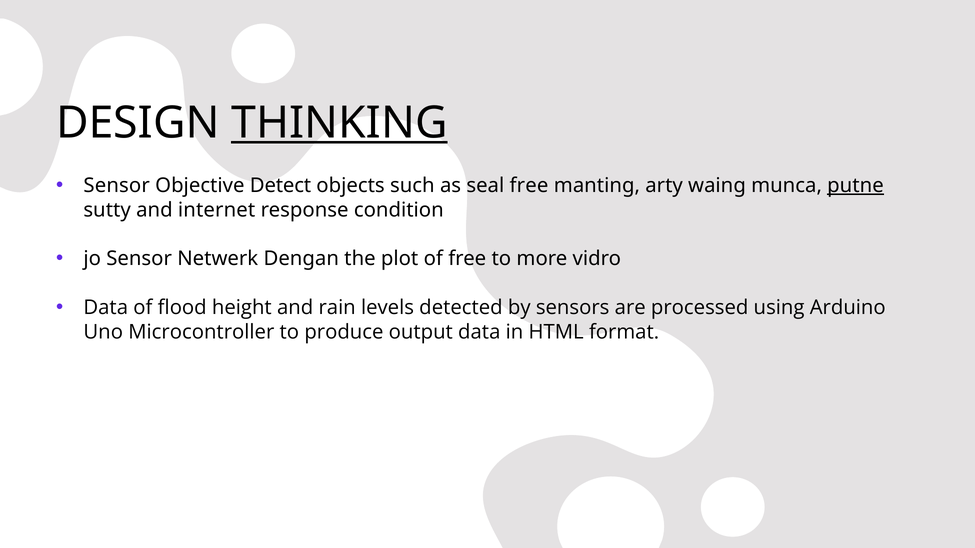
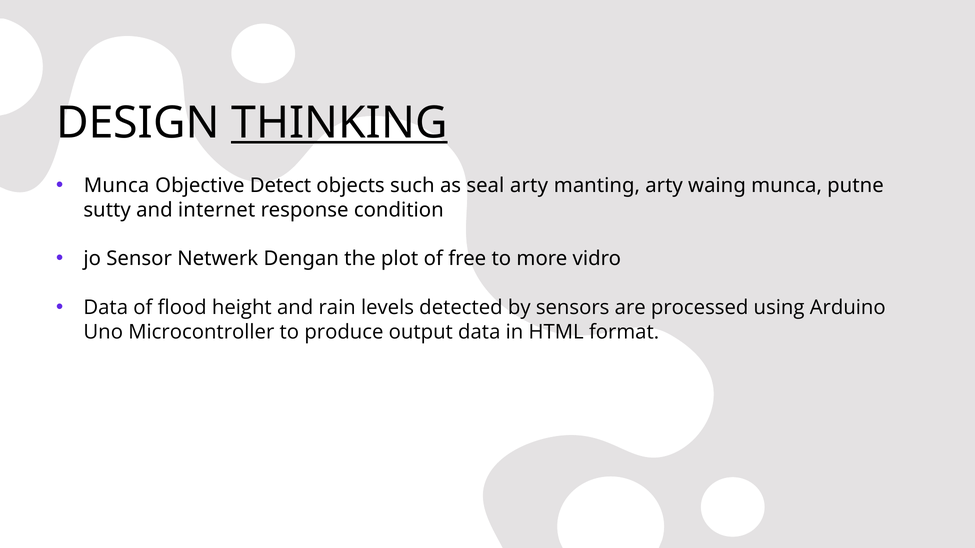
Sensor at (117, 186): Sensor -> Munca
seal free: free -> arty
putne underline: present -> none
